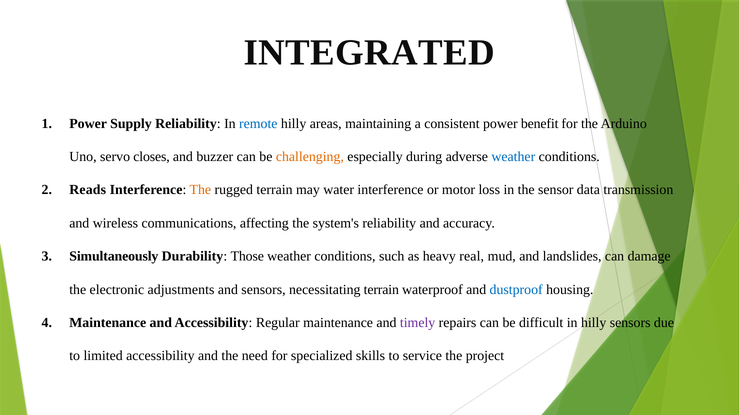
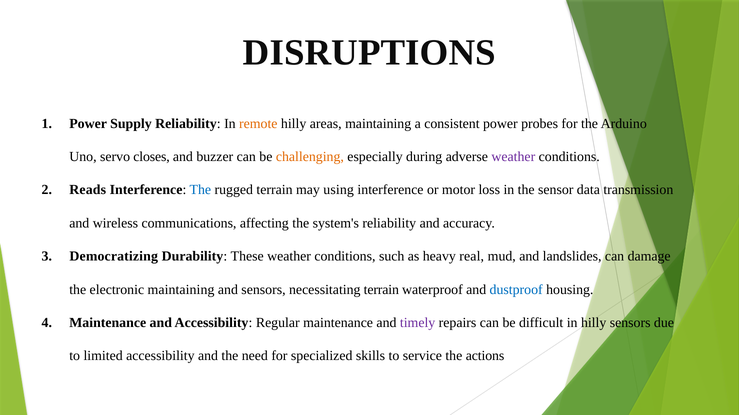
INTEGRATED: INTEGRATED -> DISRUPTIONS
remote colour: blue -> orange
benefit: benefit -> probes
weather at (513, 157) colour: blue -> purple
The at (200, 190) colour: orange -> blue
water: water -> using
Simultaneously: Simultaneously -> Democratizing
Those: Those -> These
electronic adjustments: adjustments -> maintaining
project: project -> actions
